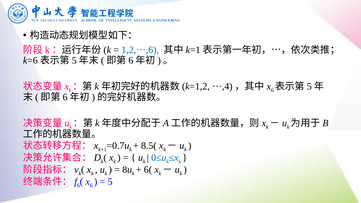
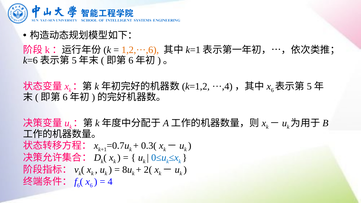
1,2,···,6 colour: blue -> orange
8.5(: 8.5( -> 0.3(
6(: 6( -> 2(
5: 5 -> 4
